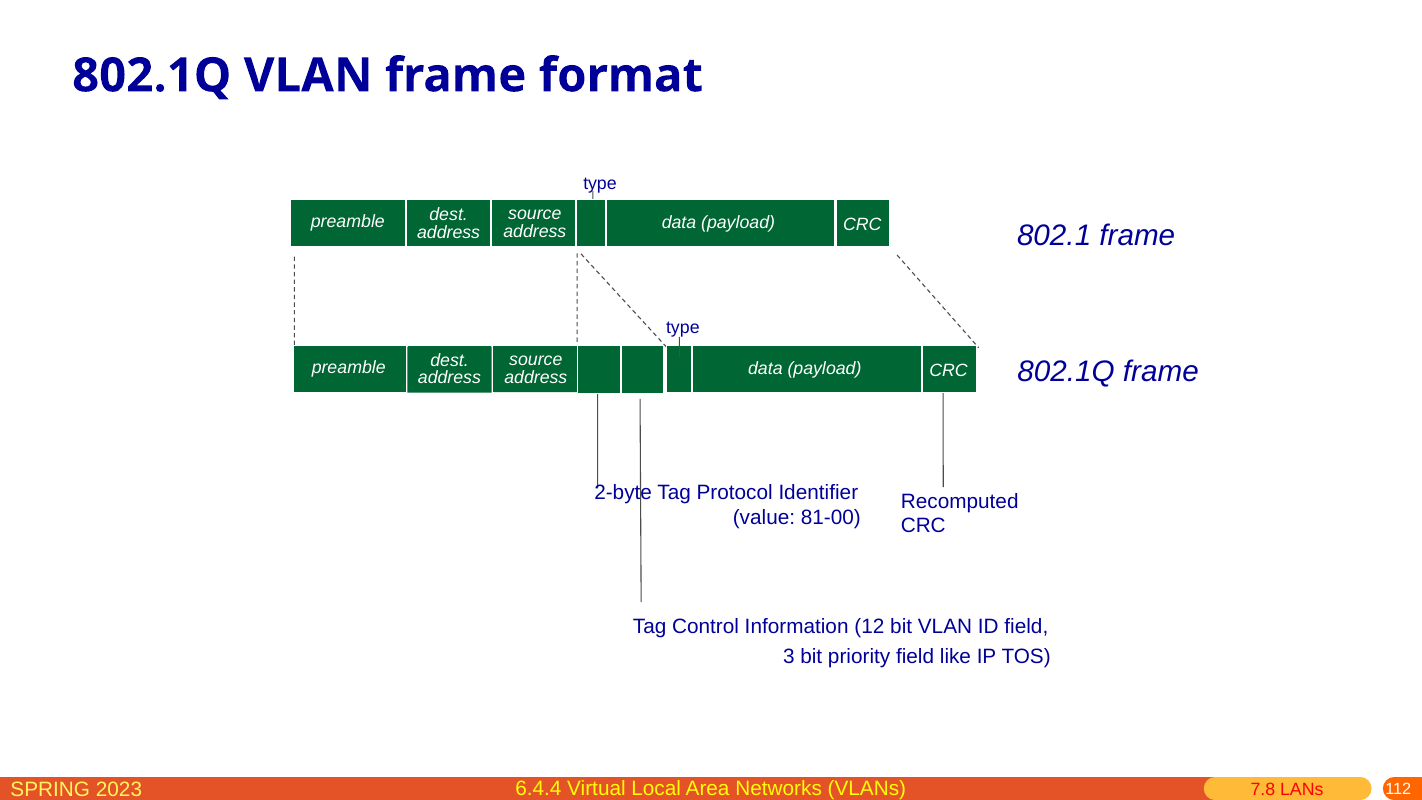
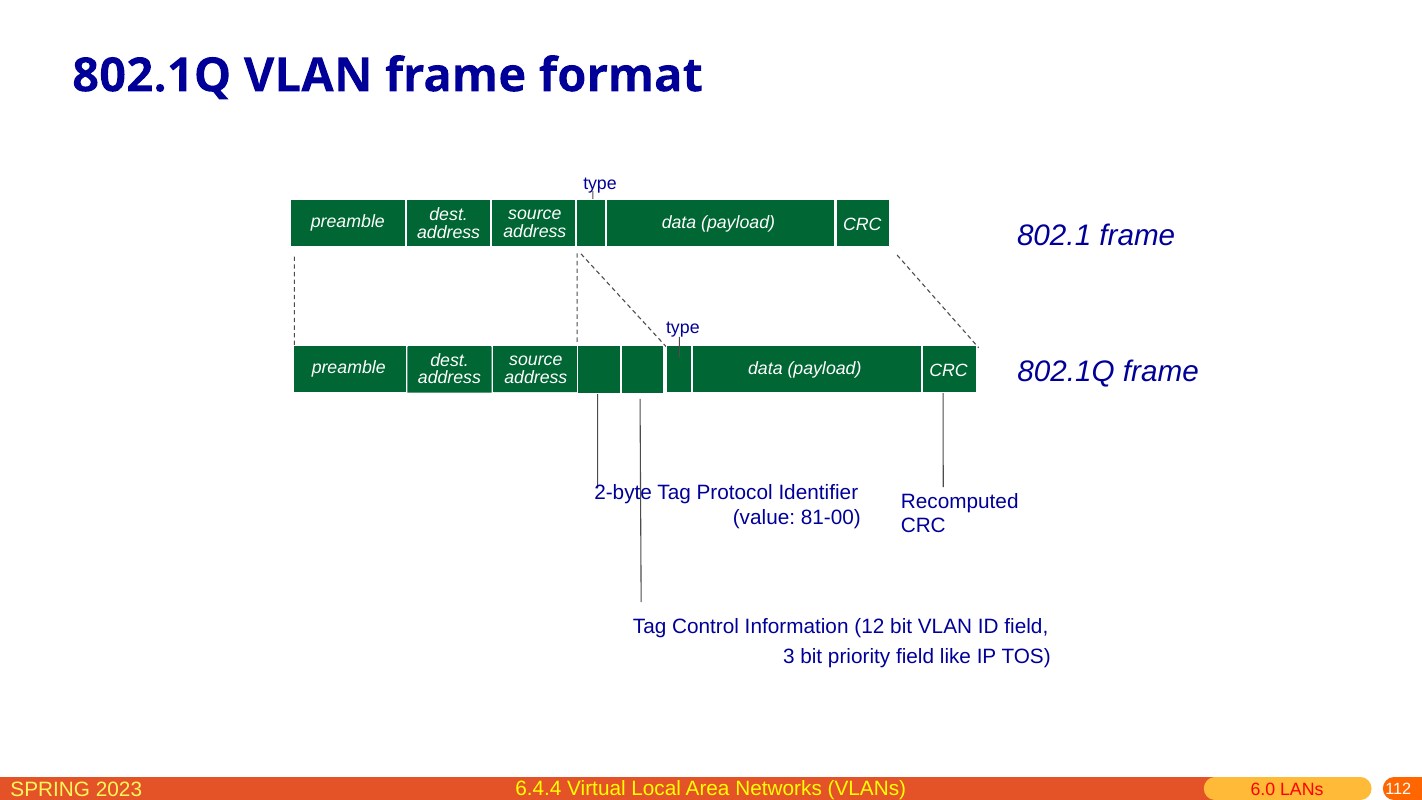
7.8: 7.8 -> 6.0
